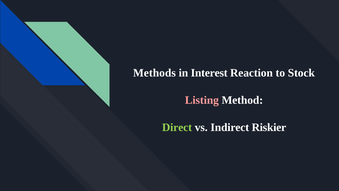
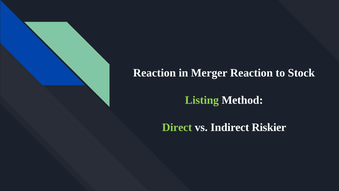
Methods at (154, 73): Methods -> Reaction
Interest: Interest -> Merger
Listing colour: pink -> light green
